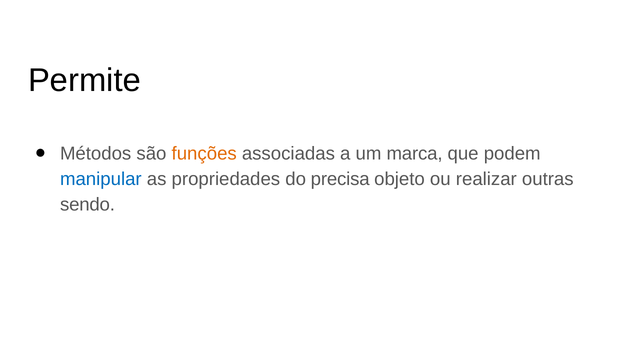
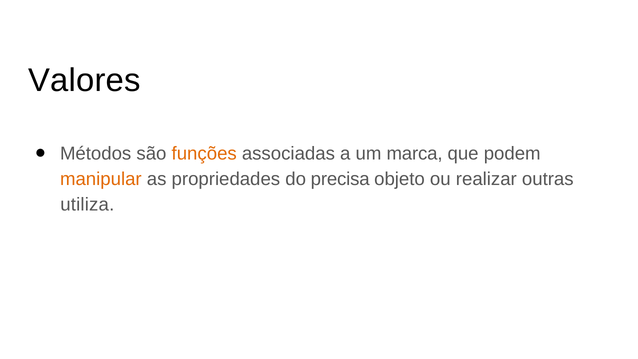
Permite: Permite -> Valores
manipular colour: blue -> orange
sendo: sendo -> utiliza
